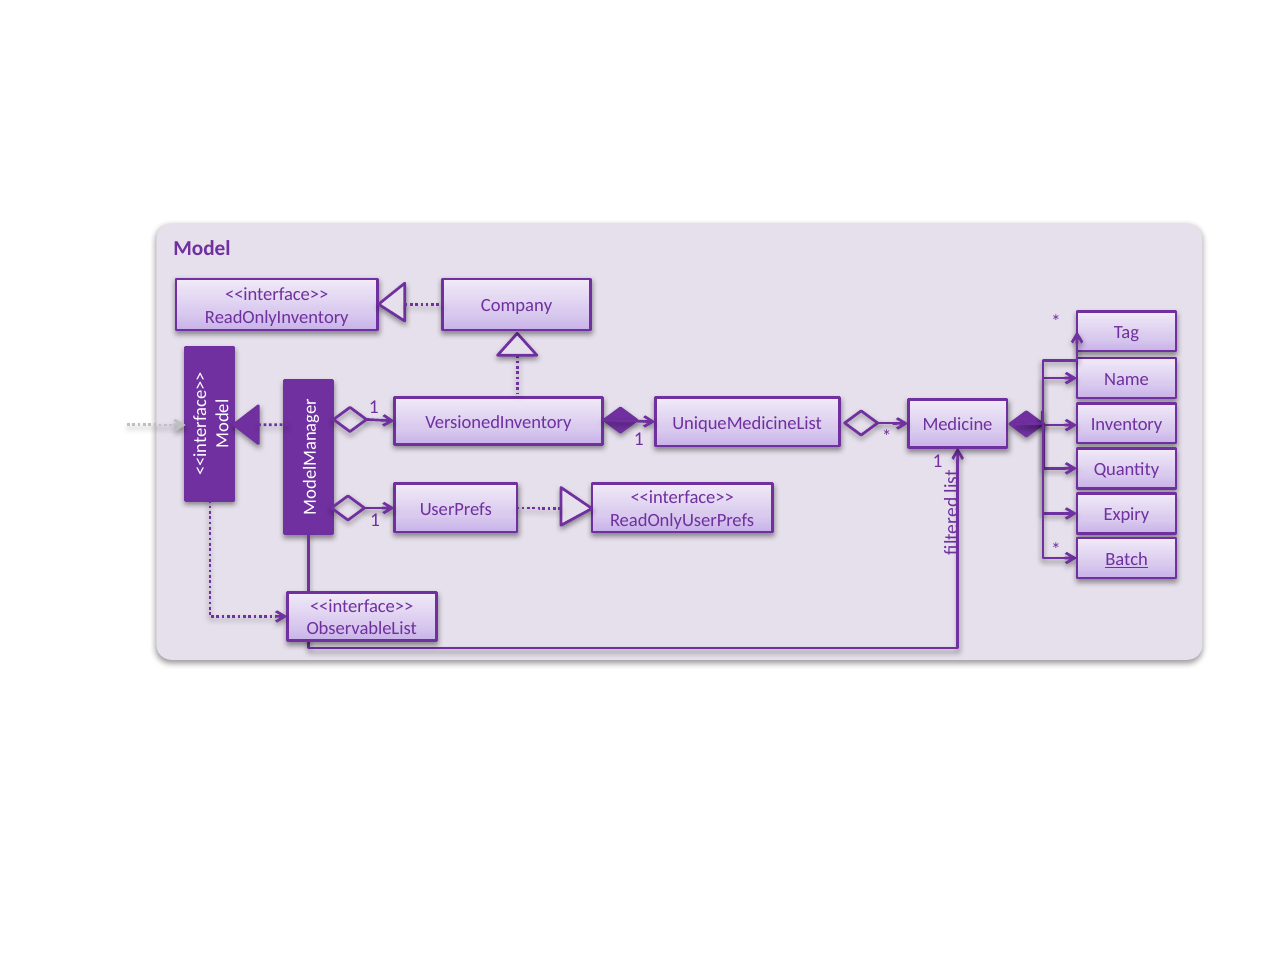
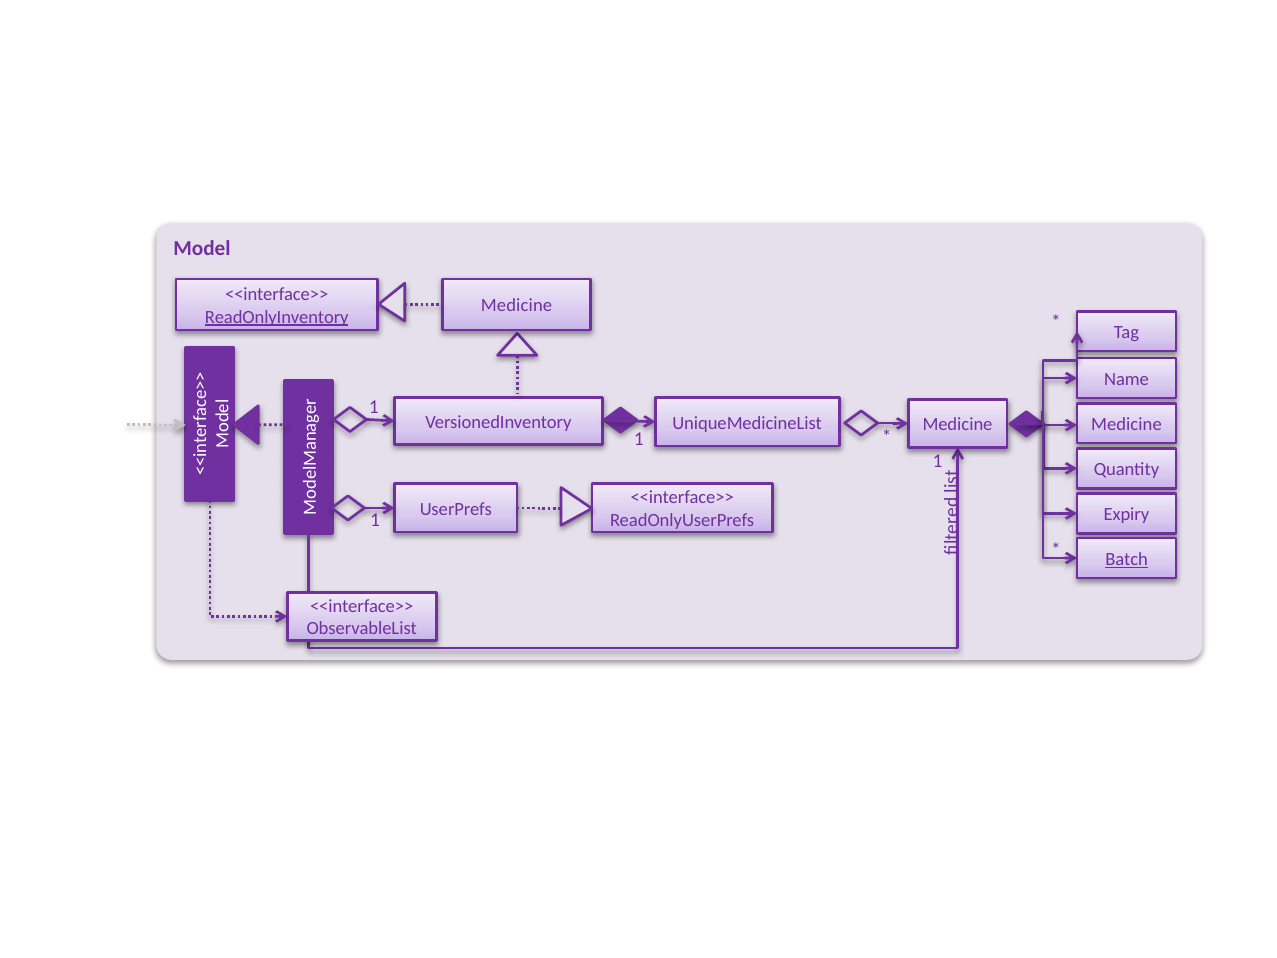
Company at (517, 306): Company -> Medicine
ReadOnlyInventory underline: none -> present
Inventory at (1127, 424): Inventory -> Medicine
